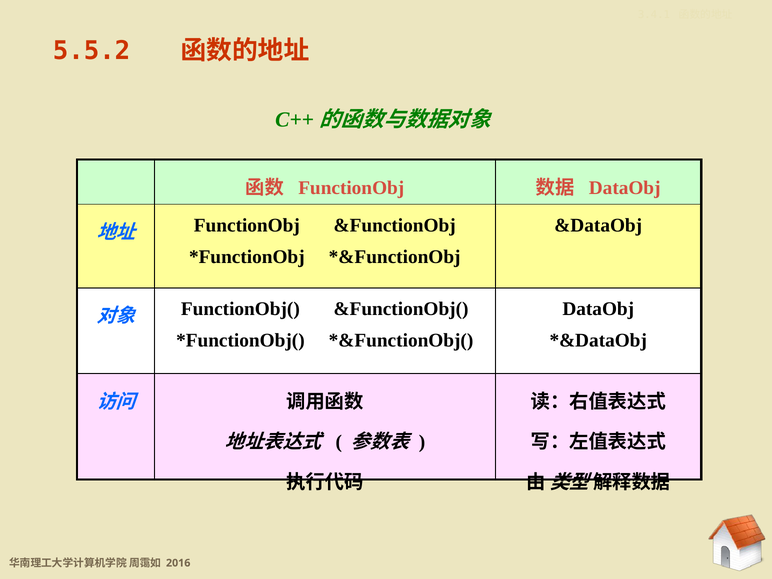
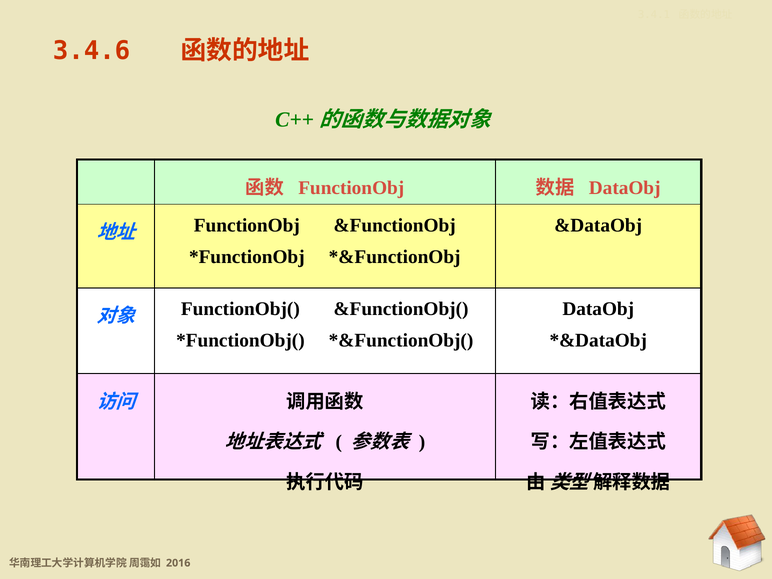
5.5.2: 5.5.2 -> 3.4.6
